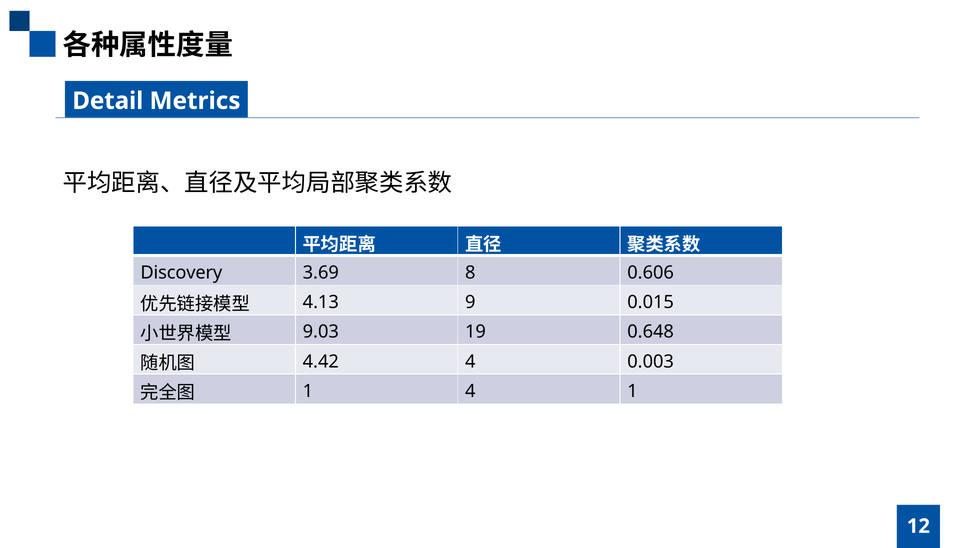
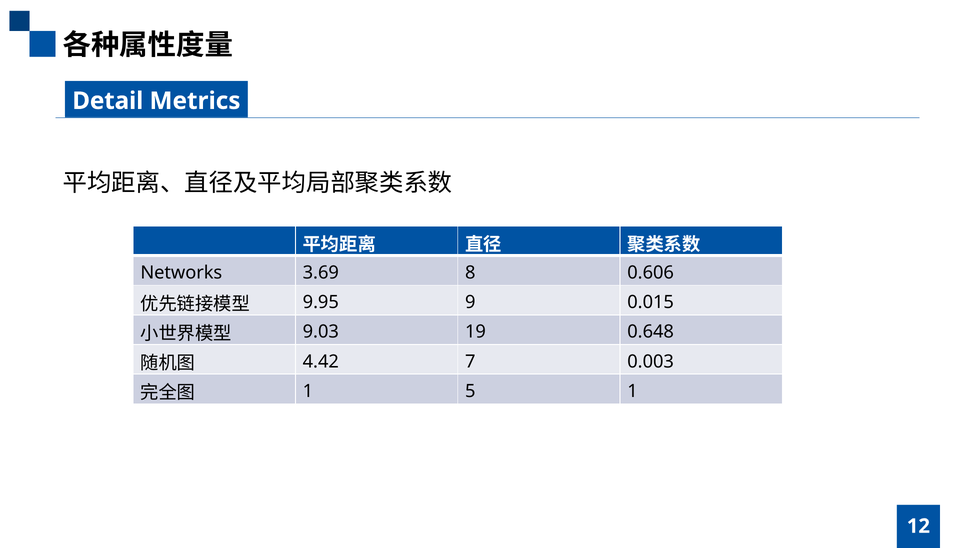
Discovery: Discovery -> Networks
4.13: 4.13 -> 9.95
4.42 4: 4 -> 7
1 4: 4 -> 5
